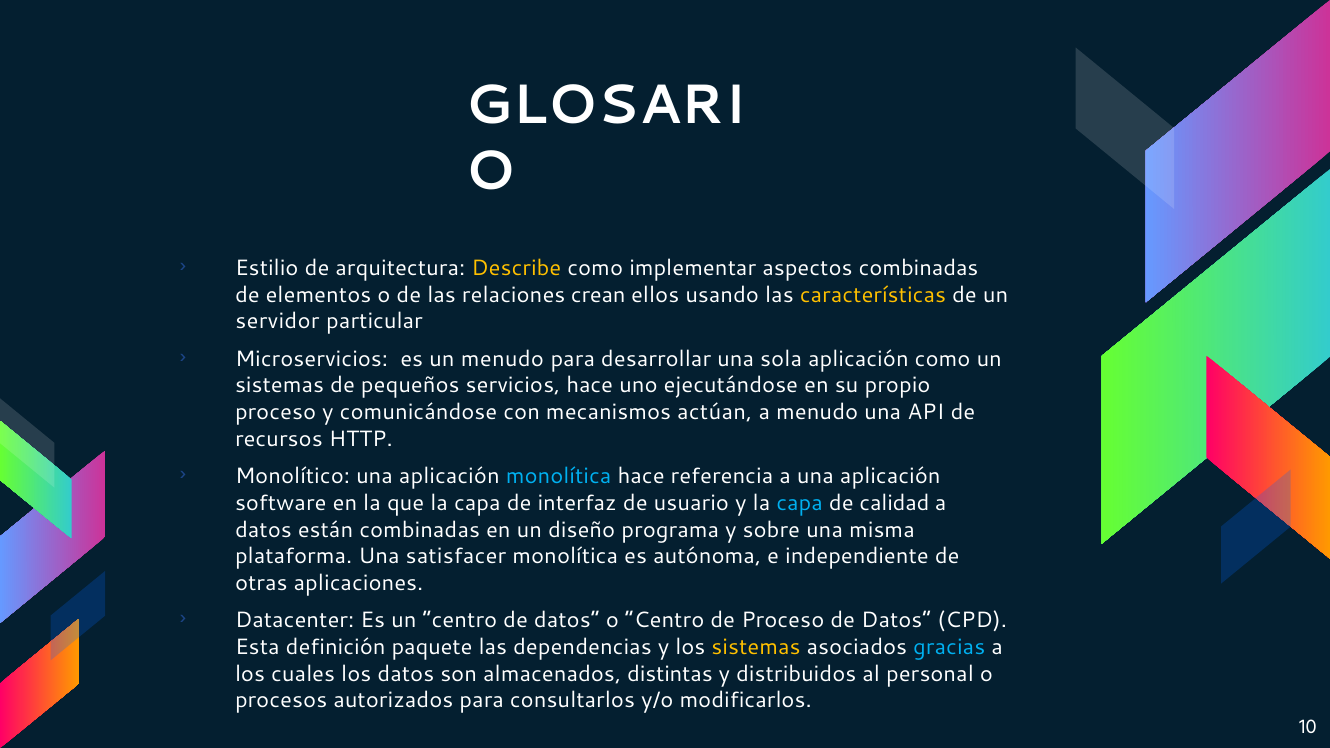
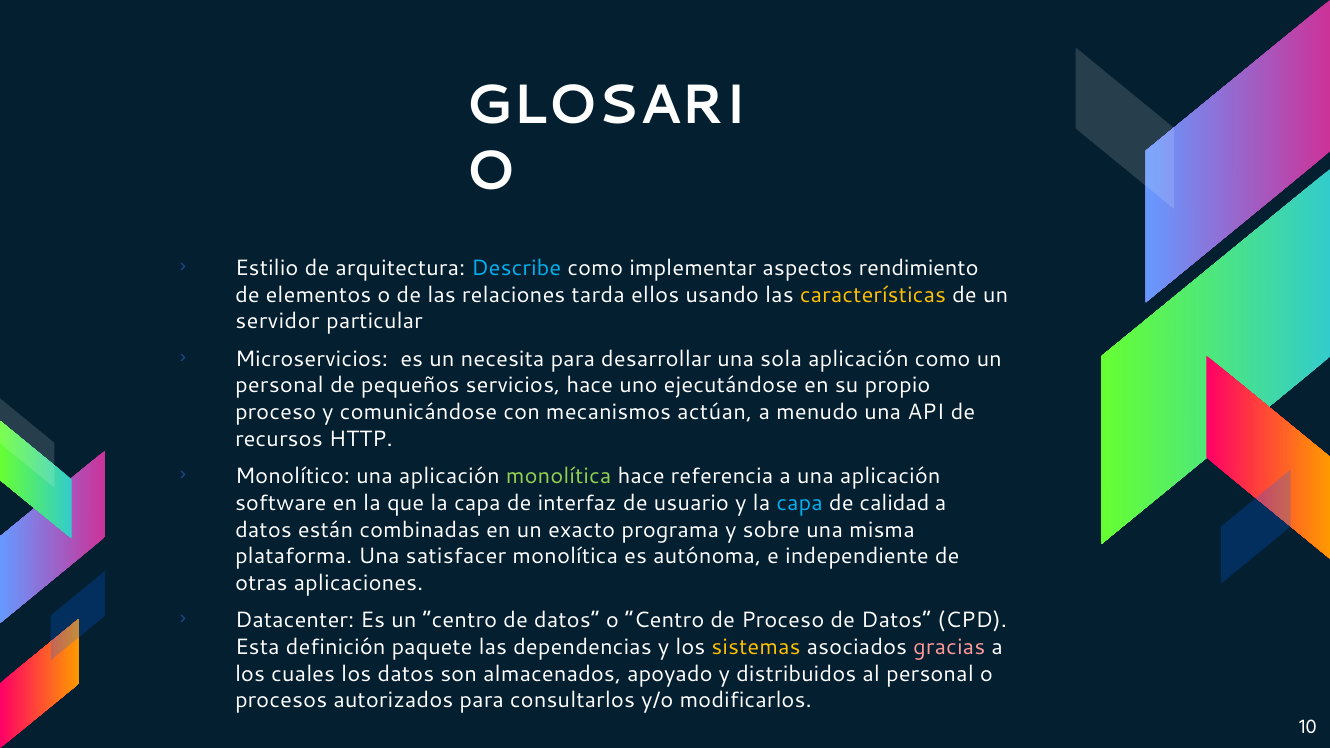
Describe colour: yellow -> light blue
aspectos combinadas: combinadas -> rendimiento
crean: crean -> tarda
un menudo: menudo -> necesita
sistemas at (280, 386): sistemas -> personal
monolítica at (559, 477) colour: light blue -> light green
diseño: diseño -> exacto
gracias colour: light blue -> pink
distintas: distintas -> apoyado
